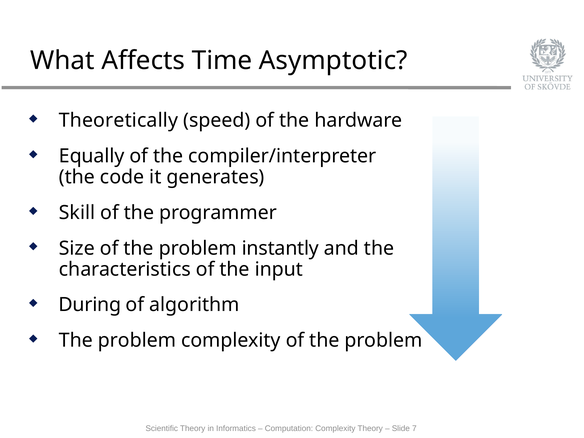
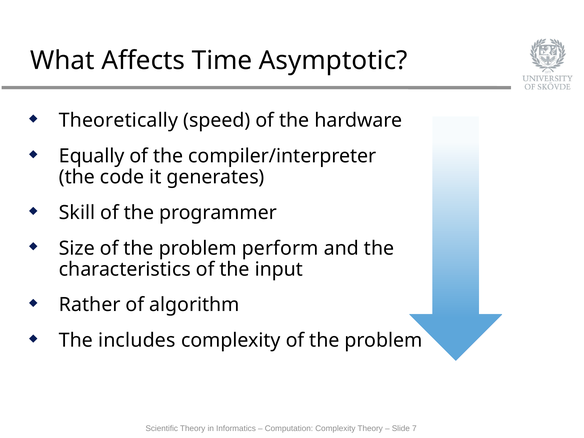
instantly: instantly -> perform
During: During -> Rather
problem at (137, 341): problem -> includes
